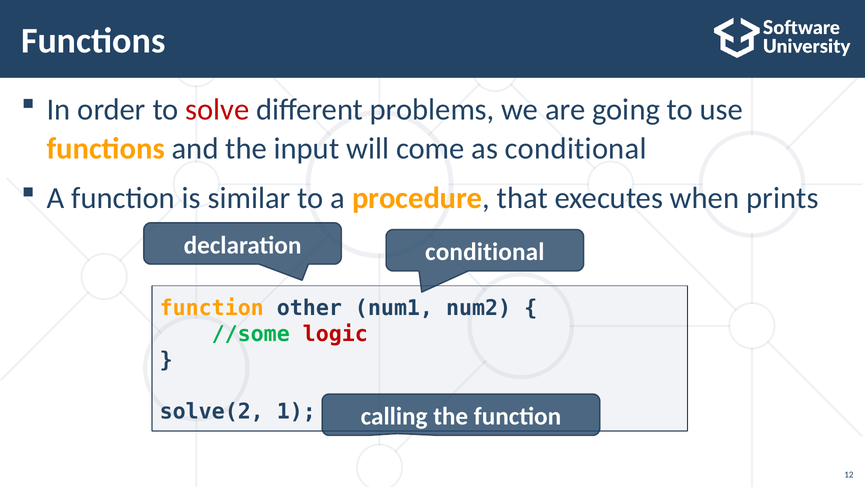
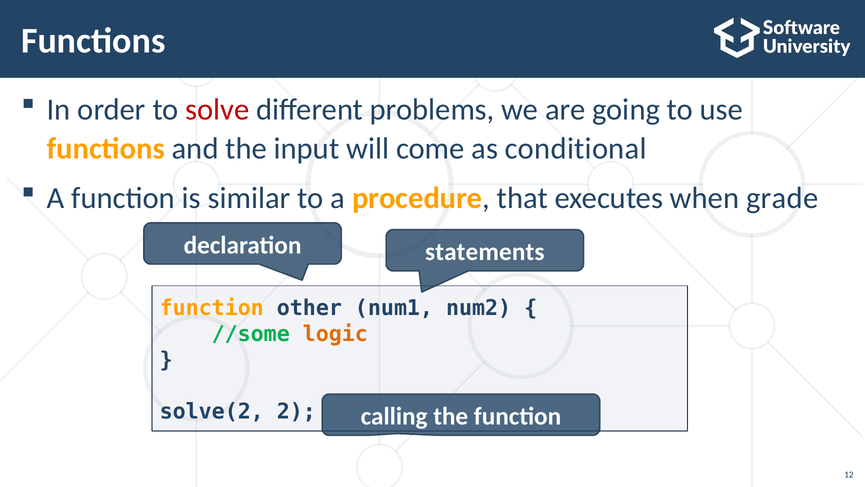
prints: prints -> grade
declaration conditional: conditional -> statements
logic colour: red -> orange
1: 1 -> 2
